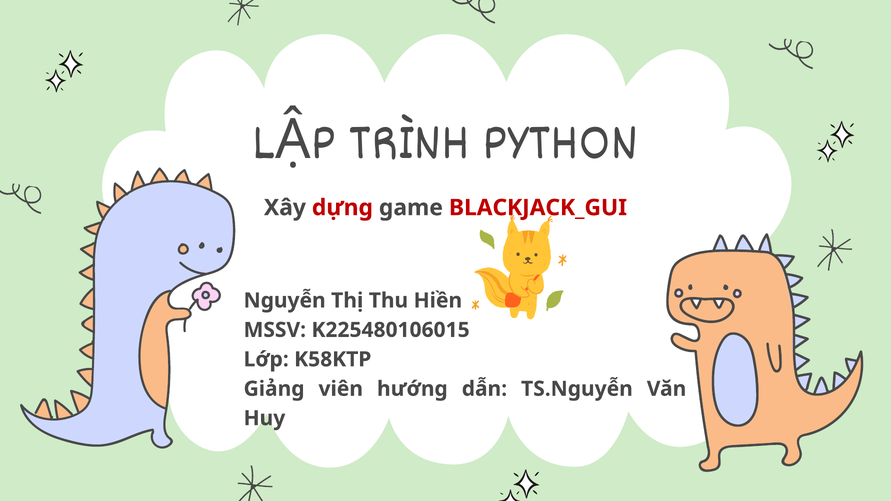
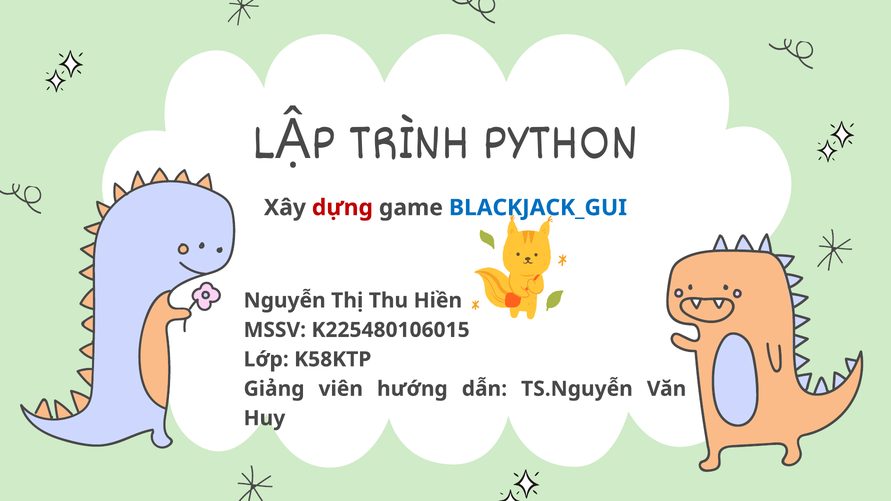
BLACKJACK_GUI colour: red -> blue
